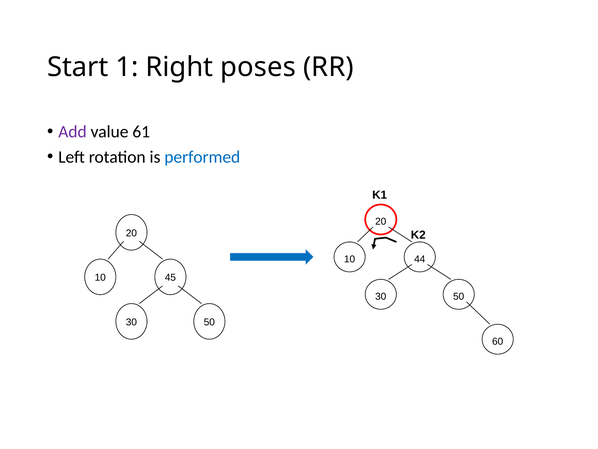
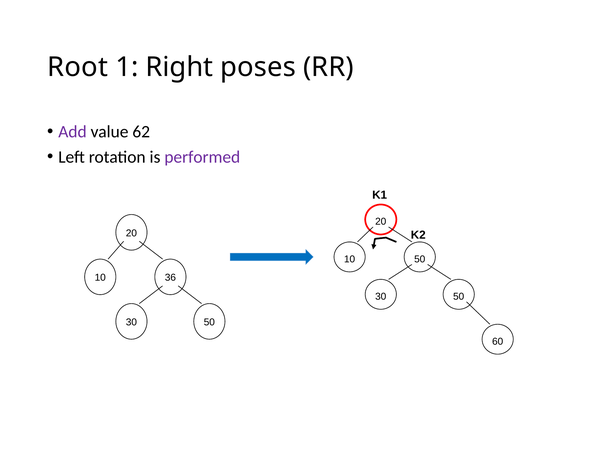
Start: Start -> Root
61: 61 -> 62
performed colour: blue -> purple
10 44: 44 -> 50
45: 45 -> 36
